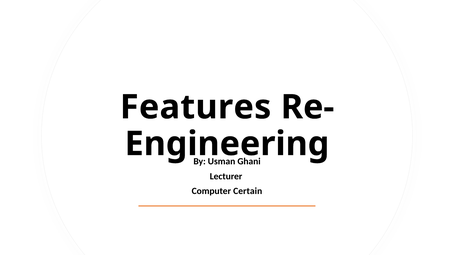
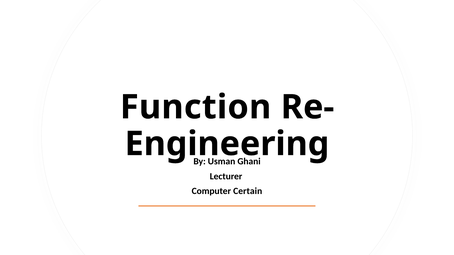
Features: Features -> Function
